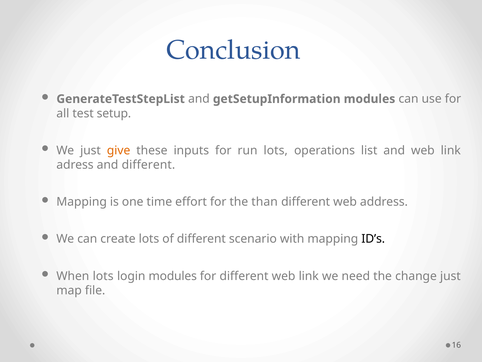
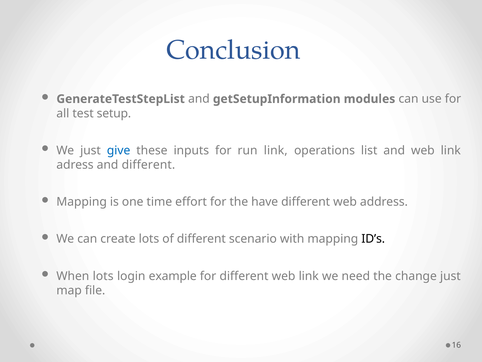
give colour: orange -> blue
run lots: lots -> link
than: than -> have
login modules: modules -> example
